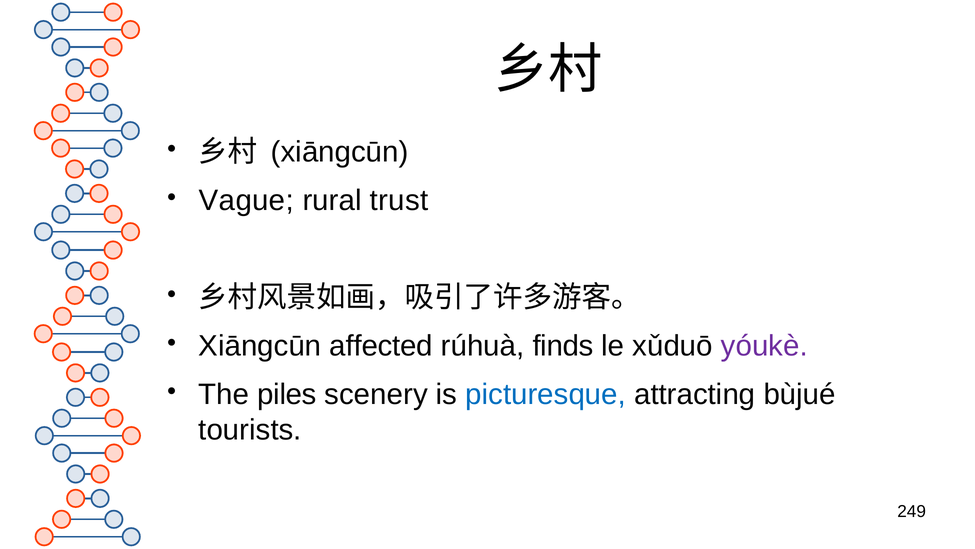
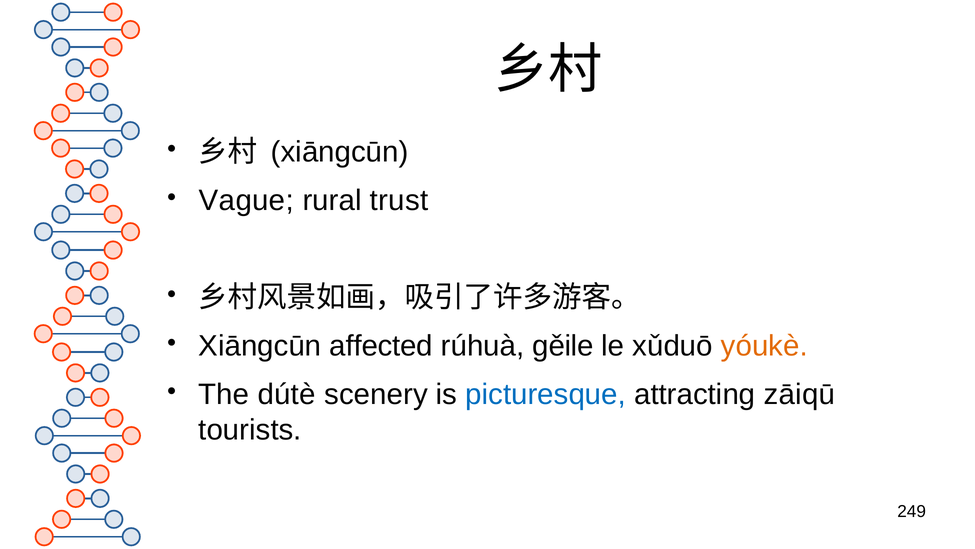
finds: finds -> gěile
yóukè colour: purple -> orange
piles: piles -> dútè
bùjué: bùjué -> zāiqū
